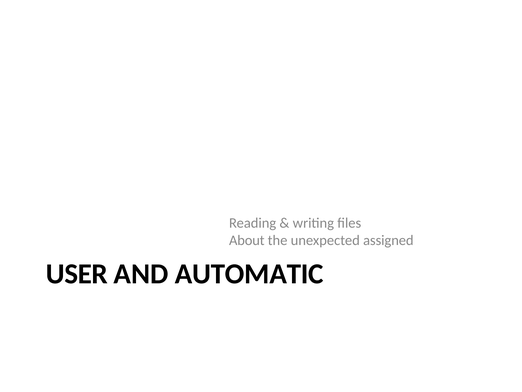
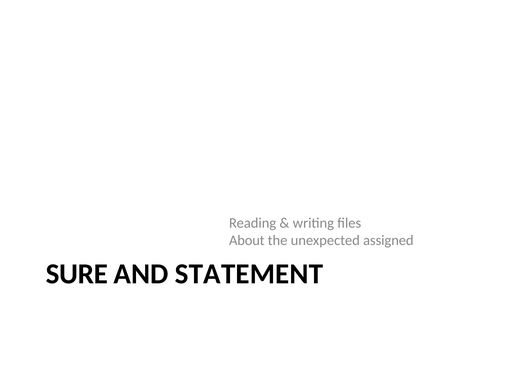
USER: USER -> SURE
AUTOMATIC: AUTOMATIC -> STATEMENT
